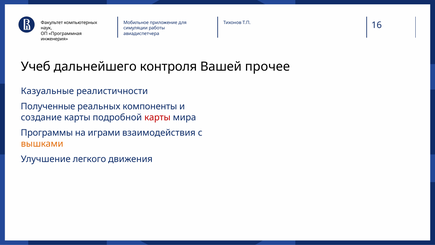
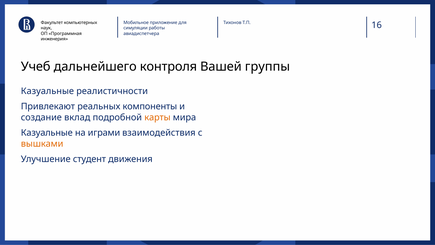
прочее: прочее -> группы
Полученные: Полученные -> Привлекают
создание карты: карты -> вклад
карты at (157, 117) colour: red -> orange
Программы at (47, 133): Программы -> Казуальные
легкого: легкого -> студент
